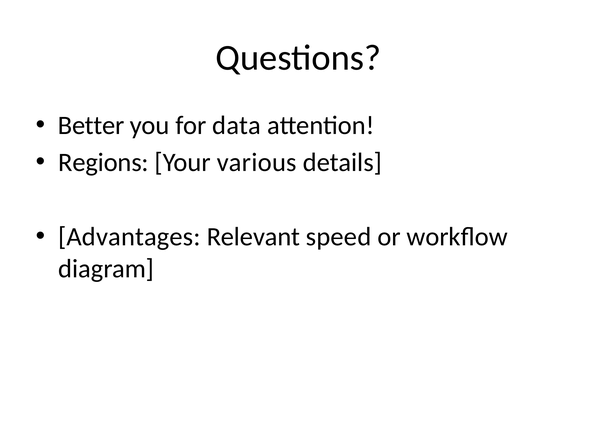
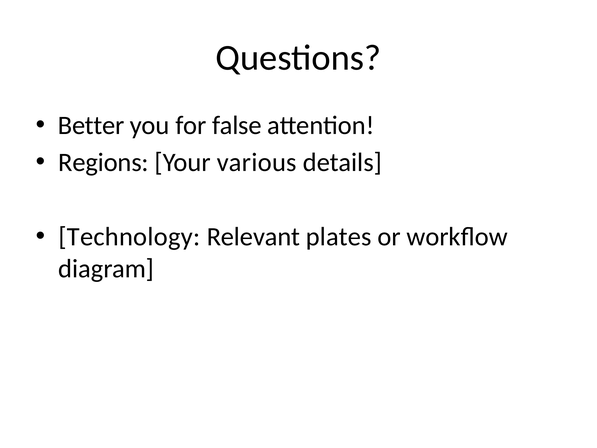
data: data -> false
Advantages: Advantages -> Technology
speed: speed -> plates
